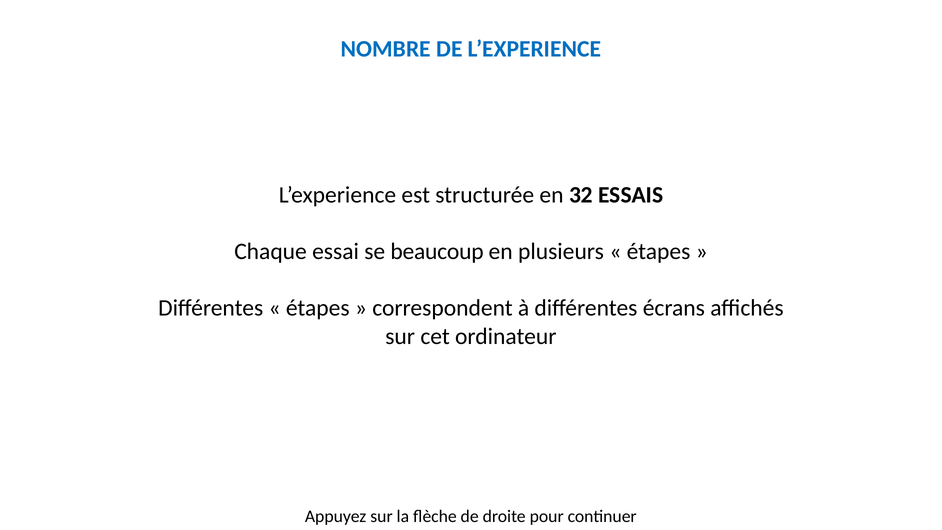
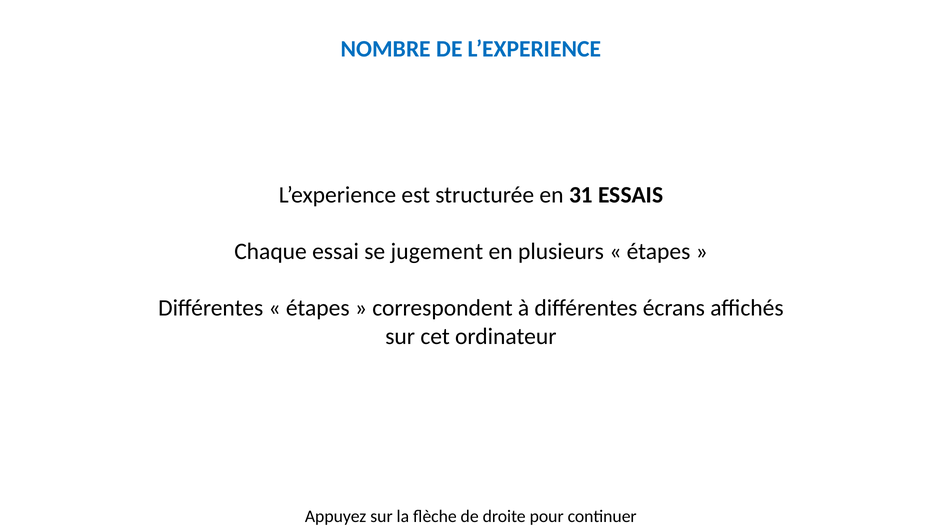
32: 32 -> 31
beaucoup: beaucoup -> jugement
